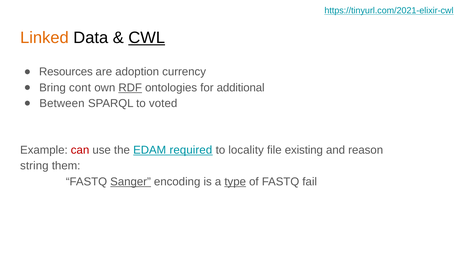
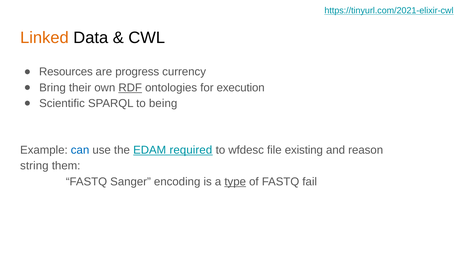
CWL underline: present -> none
adoption: adoption -> progress
cont: cont -> their
additional: additional -> execution
Between: Between -> Scientific
voted: voted -> being
can colour: red -> blue
locality: locality -> wfdesc
Sanger underline: present -> none
